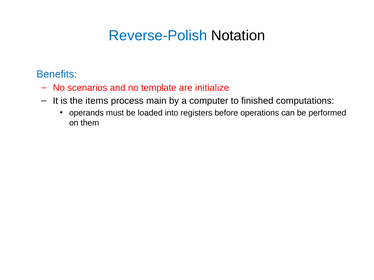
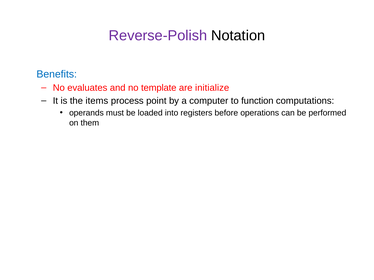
Reverse-Polish colour: blue -> purple
scenarios: scenarios -> evaluates
main: main -> point
finished: finished -> function
